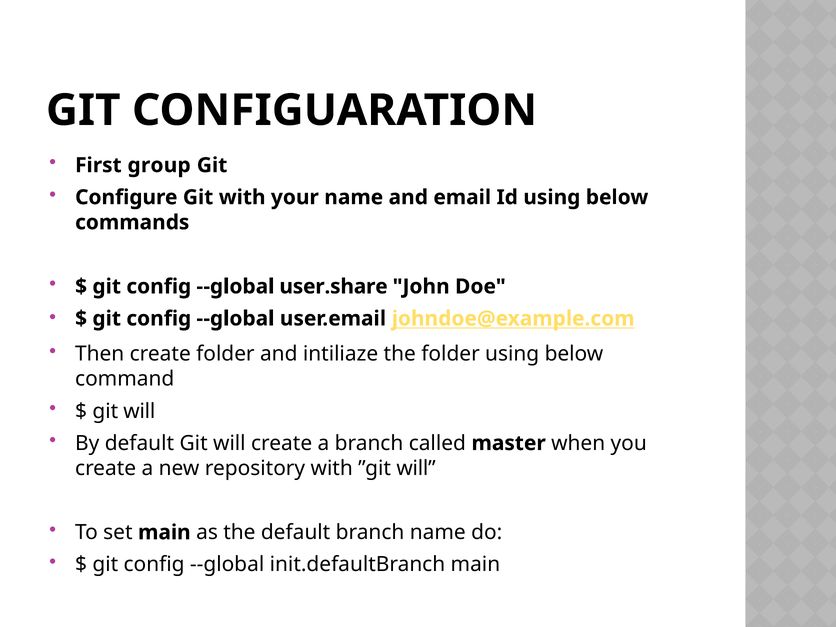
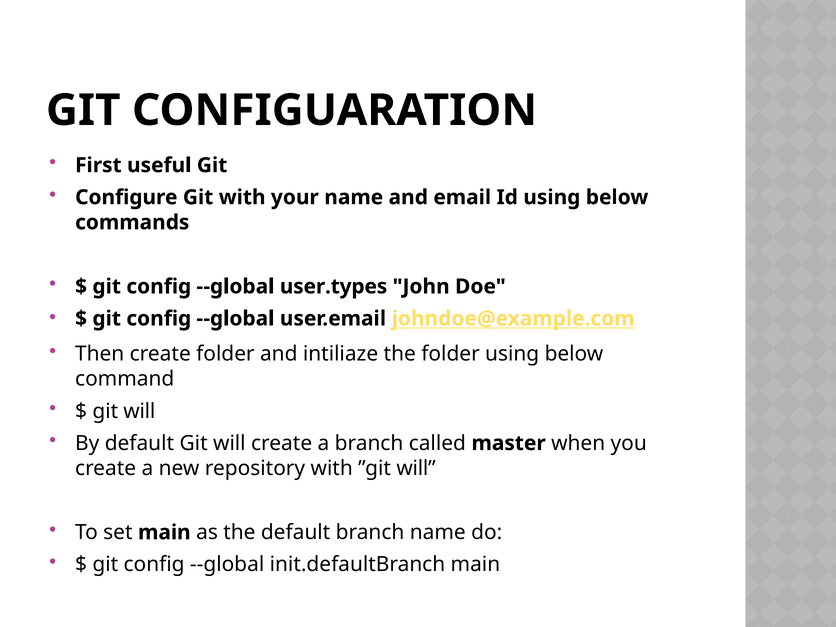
group: group -> useful
user.share: user.share -> user.types
